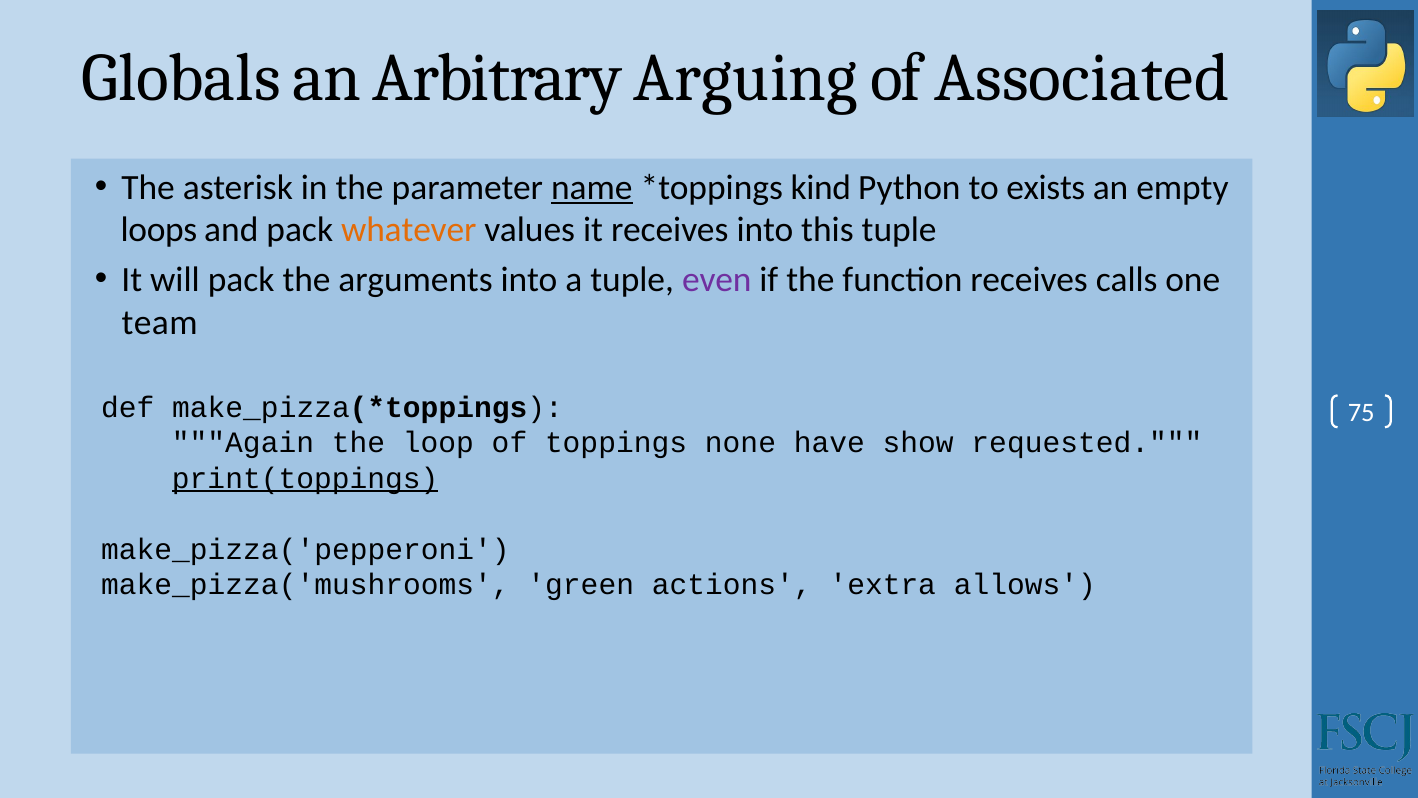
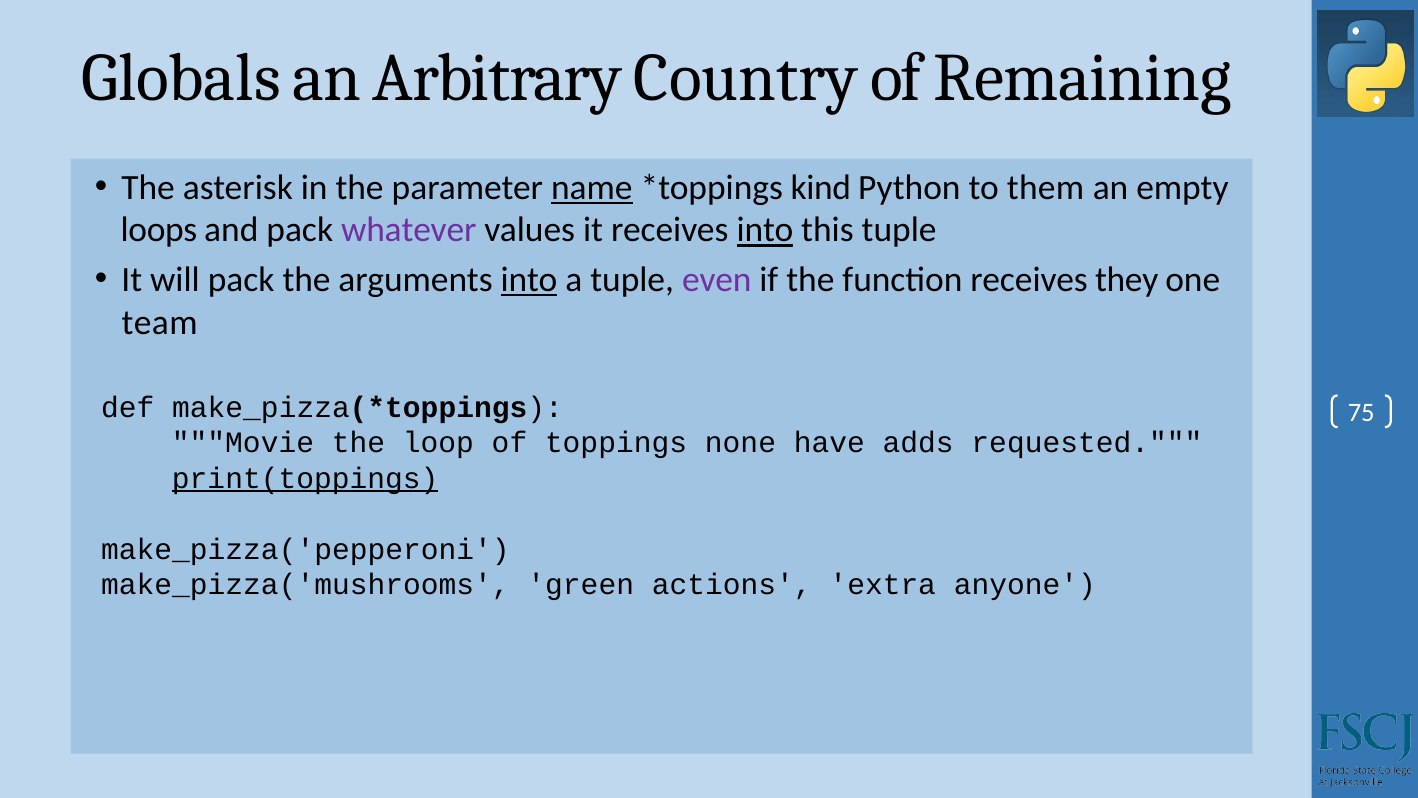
Arguing: Arguing -> Country
Associated: Associated -> Remaining
exists: exists -> them
whatever colour: orange -> purple
into at (765, 230) underline: none -> present
into at (529, 280) underline: none -> present
calls: calls -> they
Again: Again -> Movie
show: show -> adds
allows: allows -> anyone
